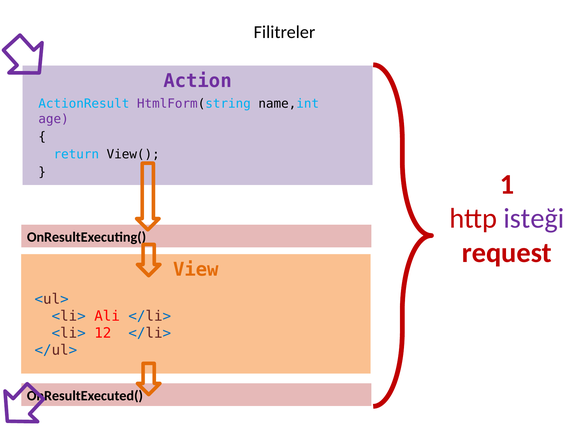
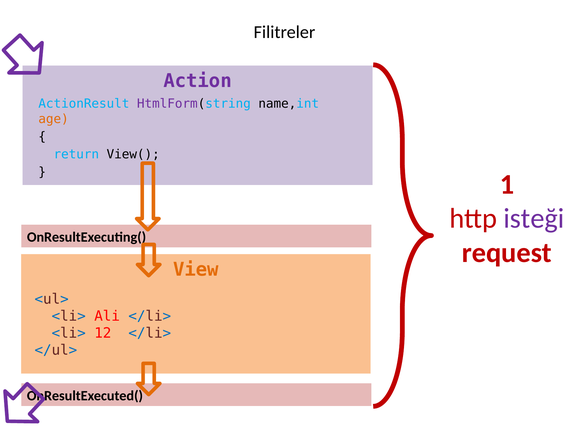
age colour: purple -> orange
